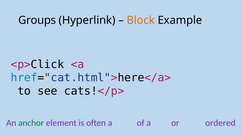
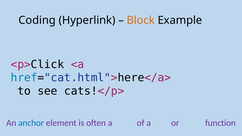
Groups: Groups -> Coding
anchor colour: green -> blue
ordered: ordered -> function
